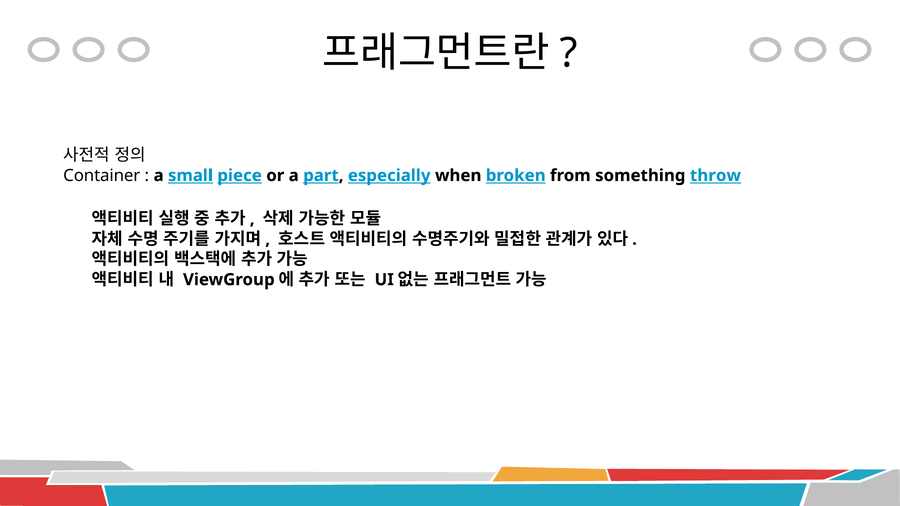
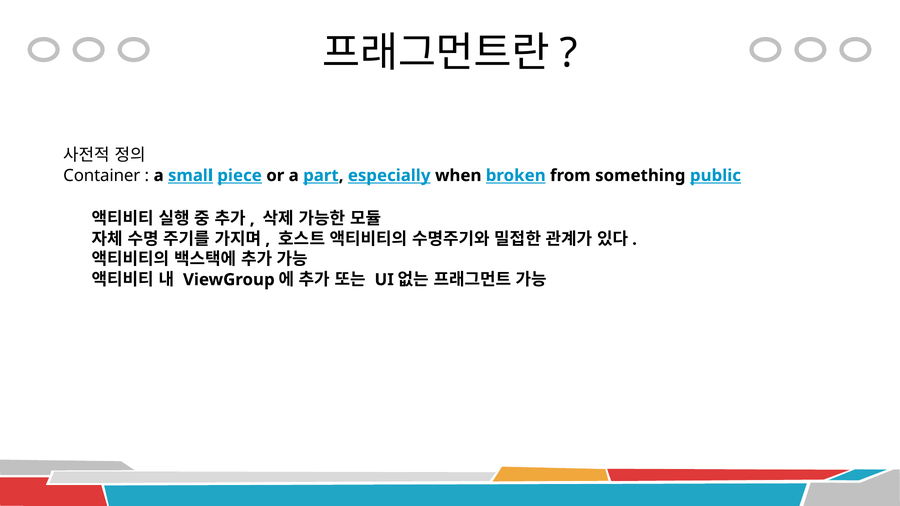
throw: throw -> public
